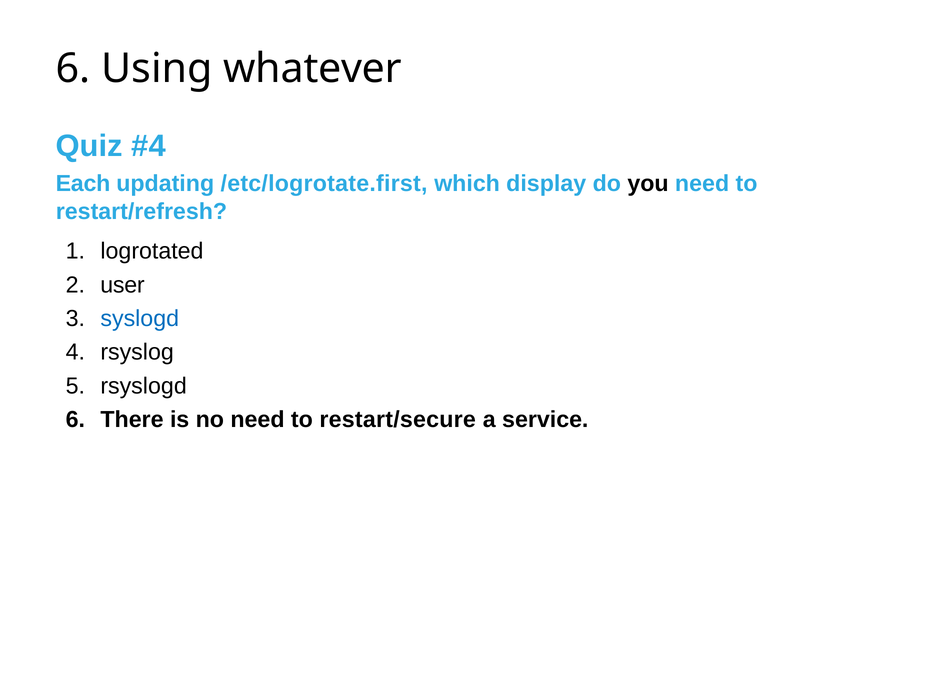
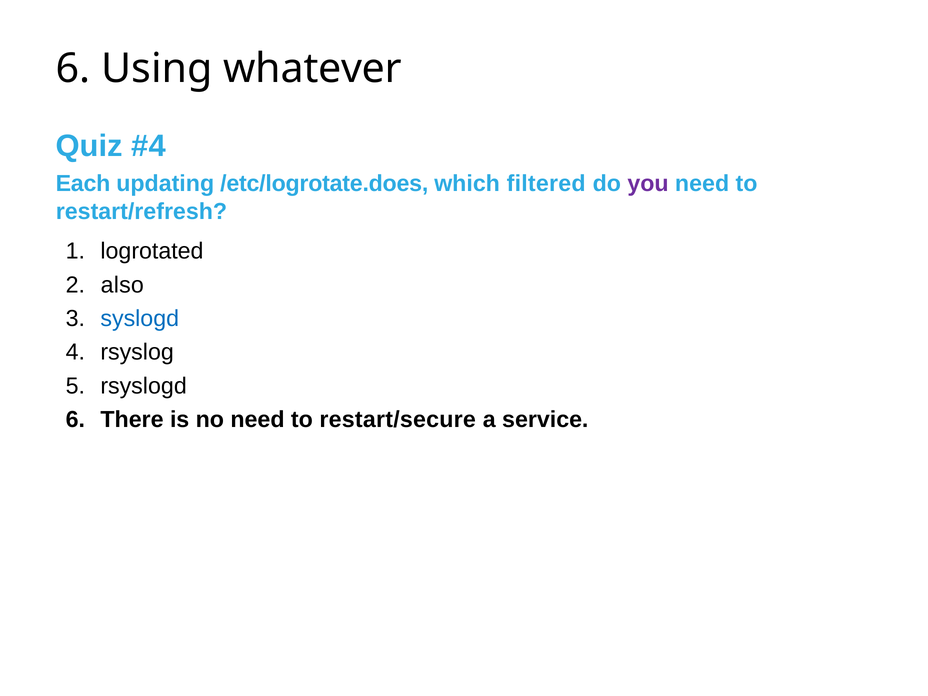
/etc/logrotate.first: /etc/logrotate.first -> /etc/logrotate.does
display: display -> filtered
you colour: black -> purple
user: user -> also
